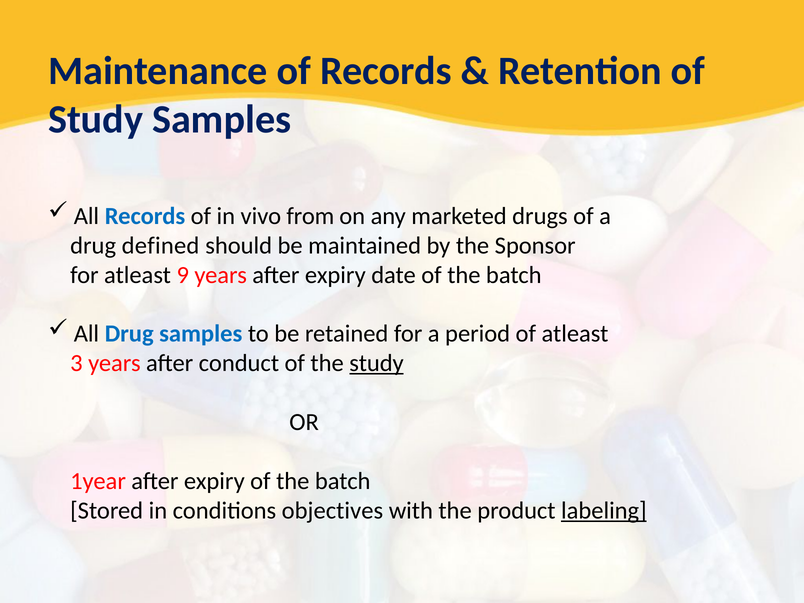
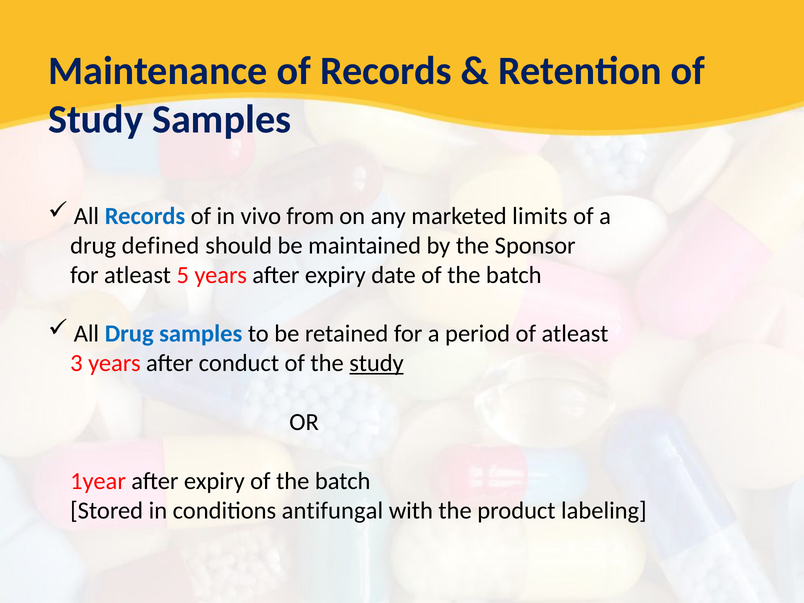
drugs: drugs -> limits
9: 9 -> 5
objectives: objectives -> antifungal
labeling underline: present -> none
